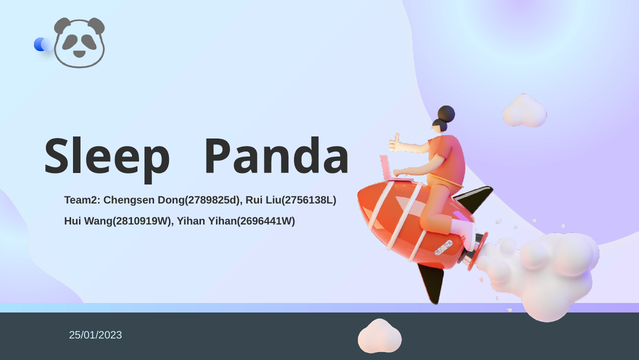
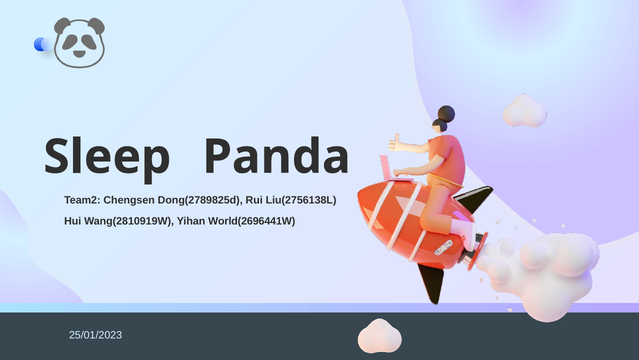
Yihan(2696441W: Yihan(2696441W -> World(2696441W
